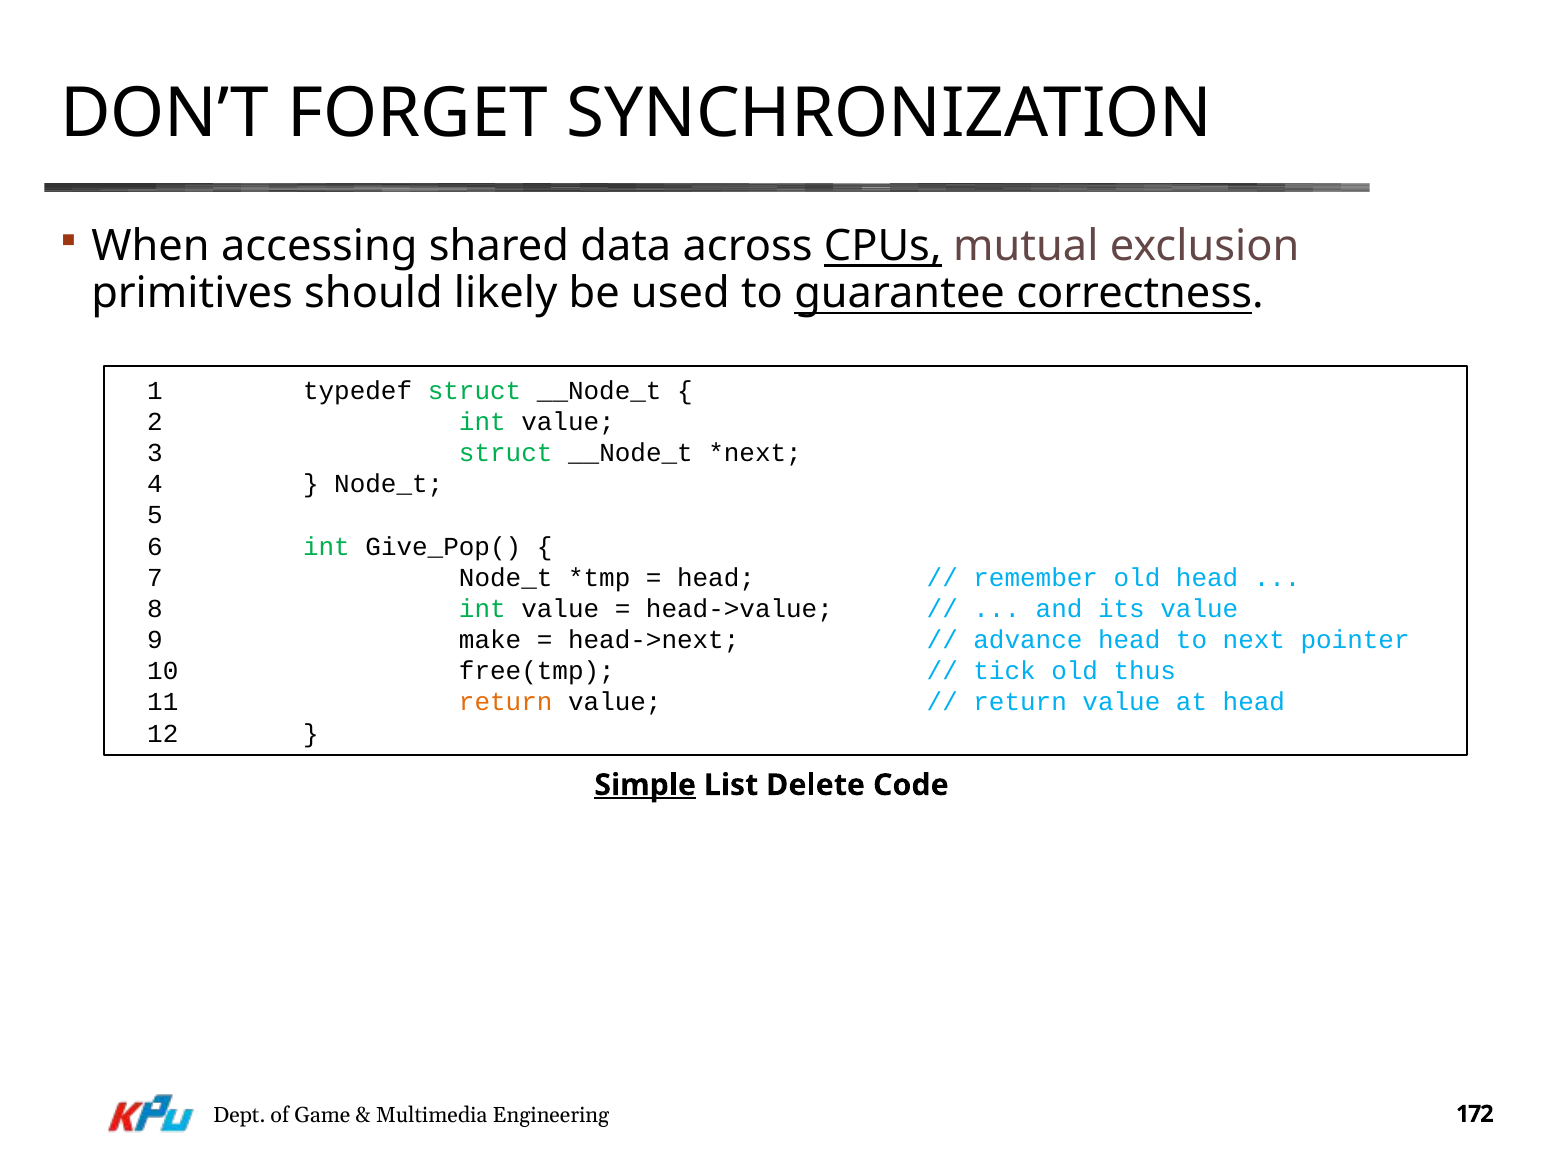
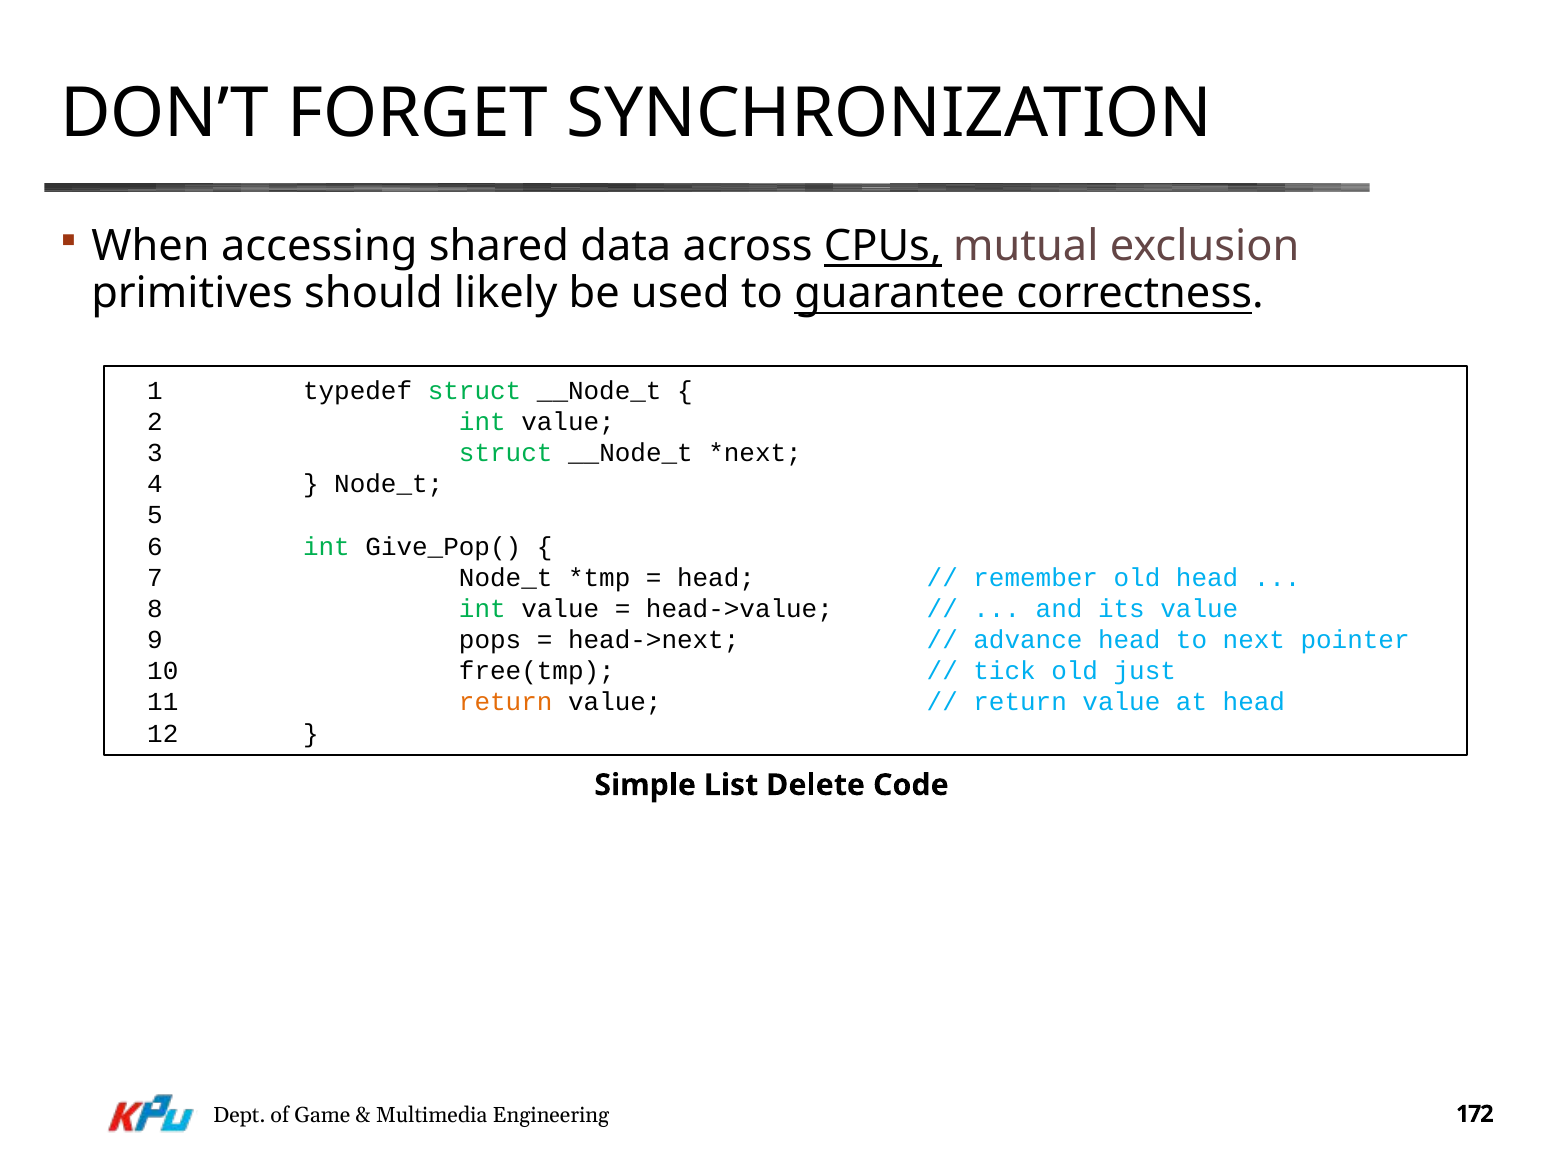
make: make -> pops
thus: thus -> just
Simple underline: present -> none
